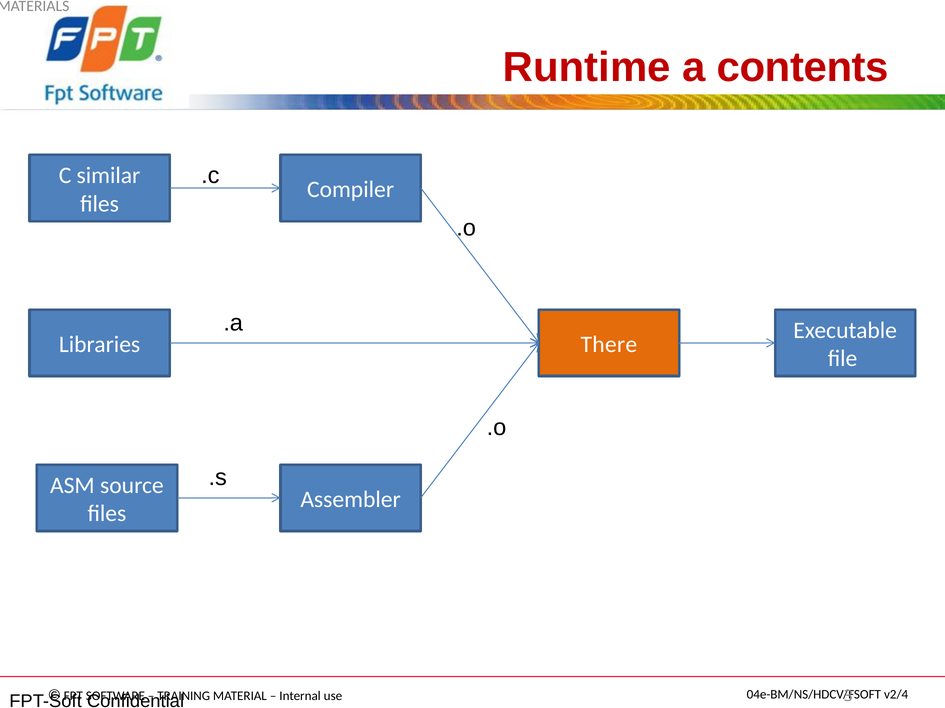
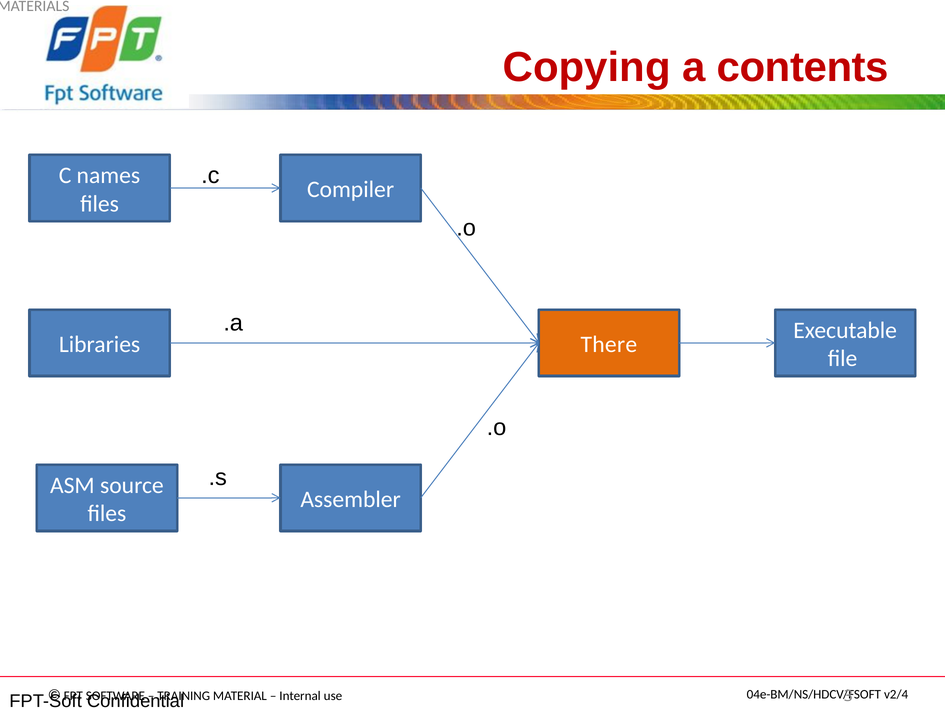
Runtime: Runtime -> Copying
similar: similar -> names
